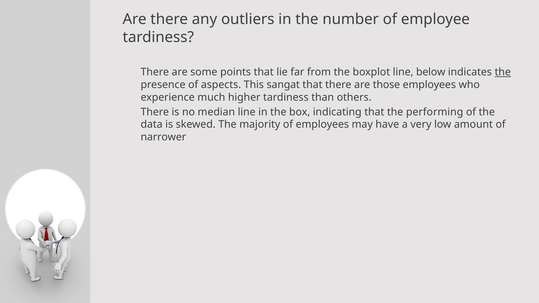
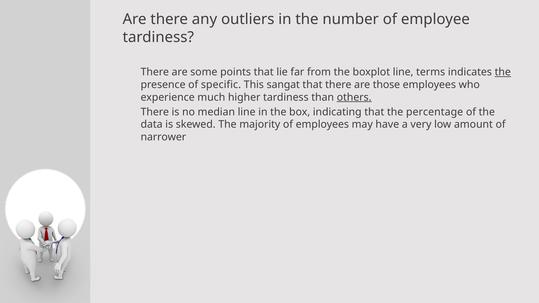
below: below -> terms
aspects: aspects -> specific
others underline: none -> present
performing: performing -> percentage
